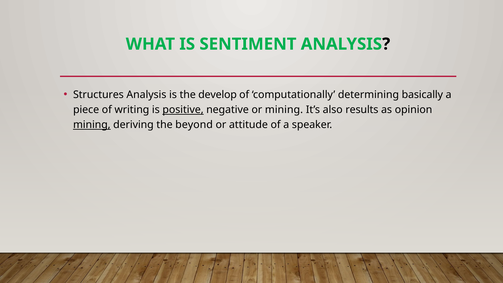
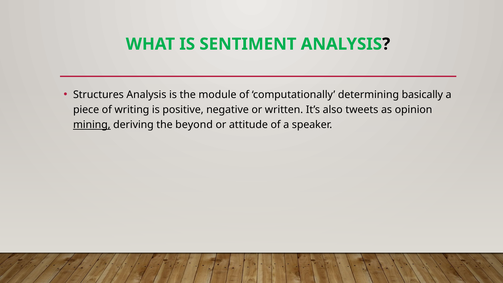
develop: develop -> module
positive underline: present -> none
or mining: mining -> written
results: results -> tweets
